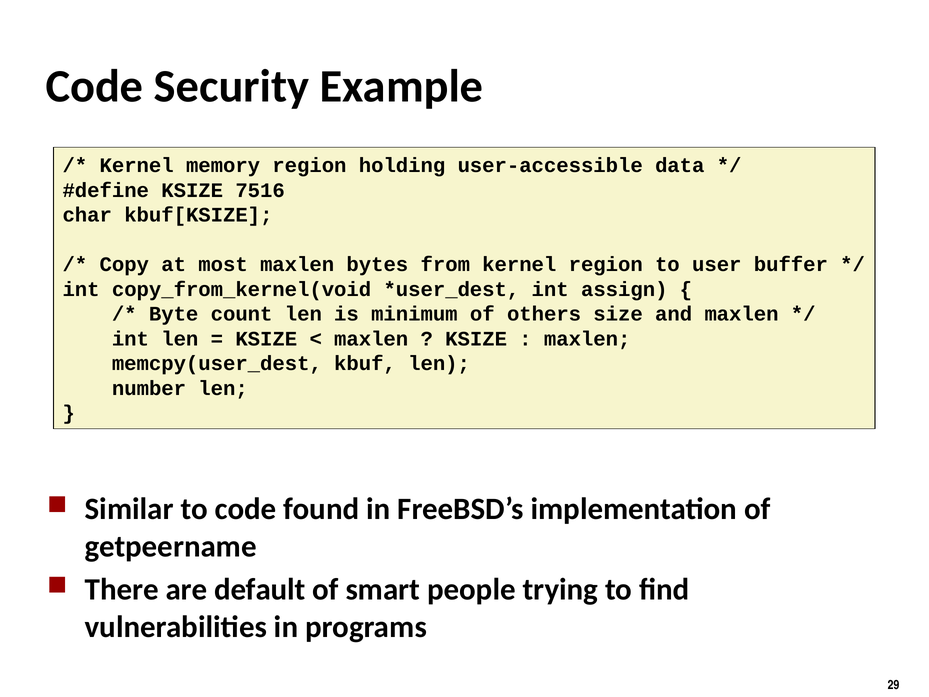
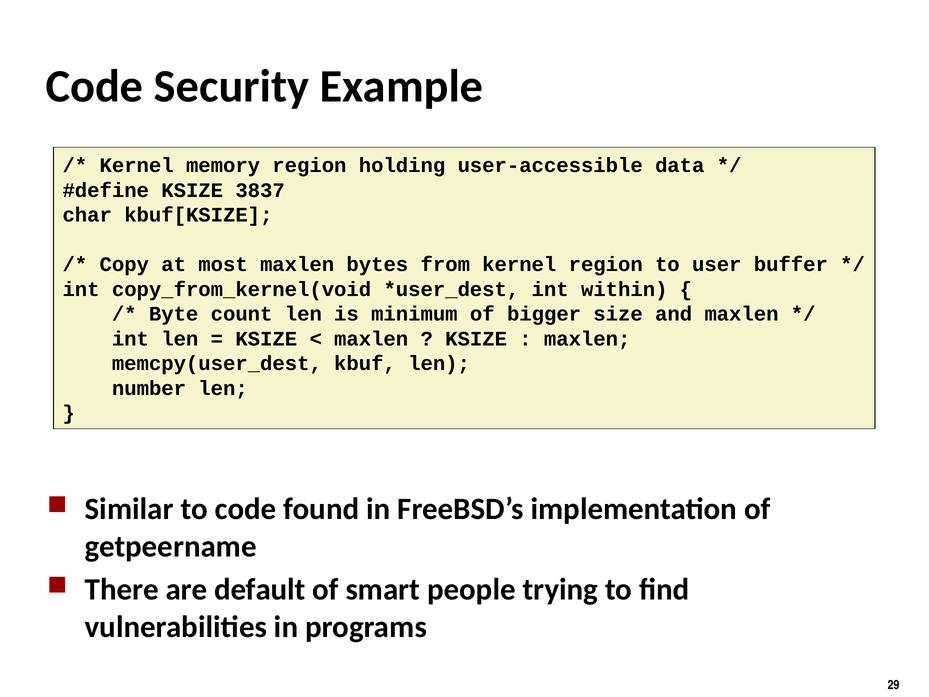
7516: 7516 -> 3837
assign: assign -> within
others: others -> bigger
